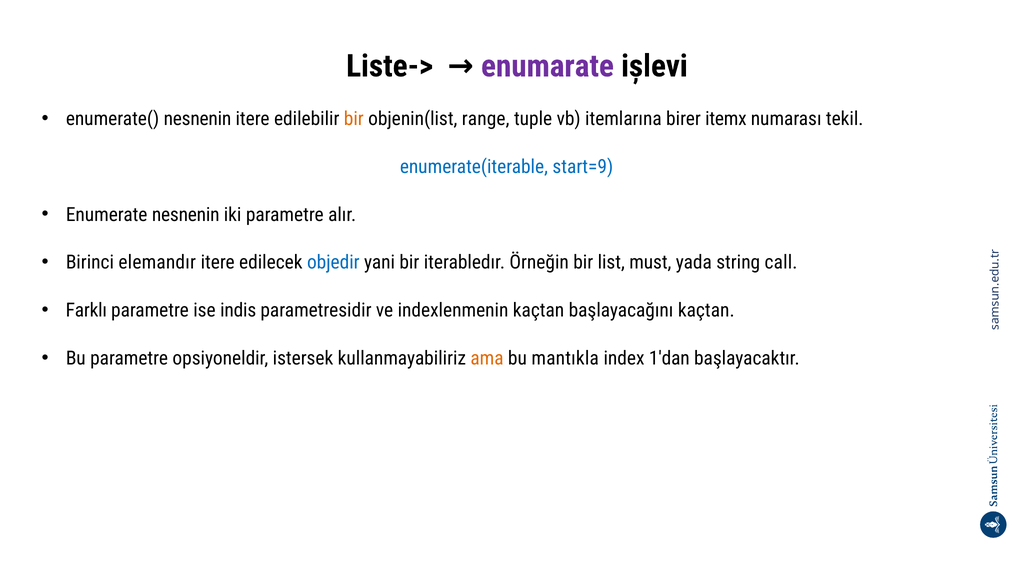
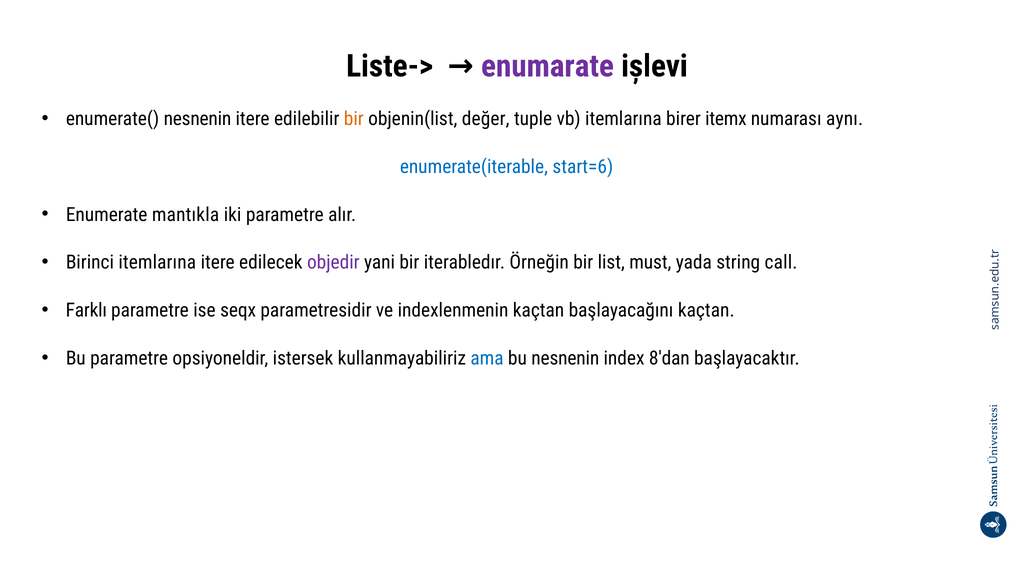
range: range -> değer
tekil: tekil -> aynı
start=9: start=9 -> start=6
Enumerate nesnenin: nesnenin -> mantıkla
Birinci elemandır: elemandır -> itemlarına
objedir colour: blue -> purple
indis: indis -> seqx
ama colour: orange -> blue
bu mantıkla: mantıkla -> nesnenin
1'dan: 1'dan -> 8'dan
